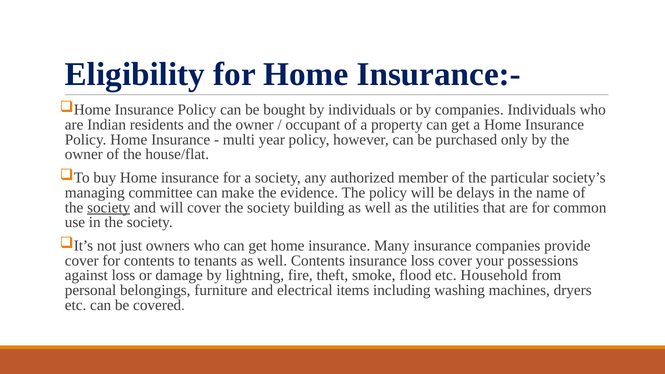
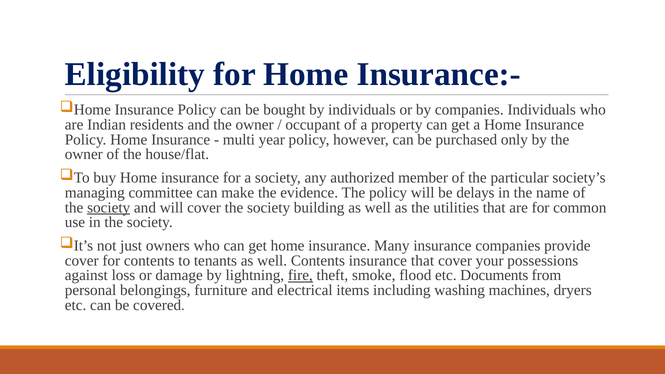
insurance loss: loss -> that
fire underline: none -> present
Household: Household -> Documents
